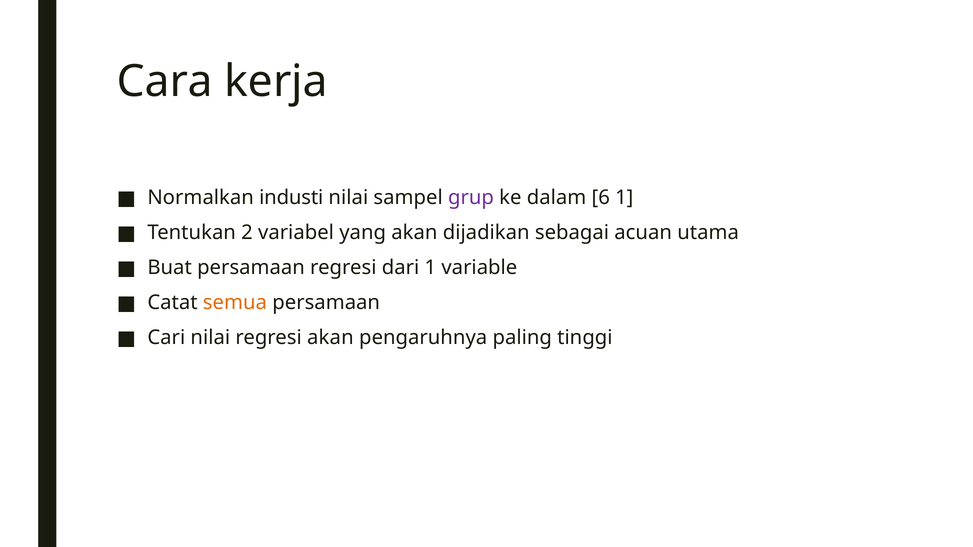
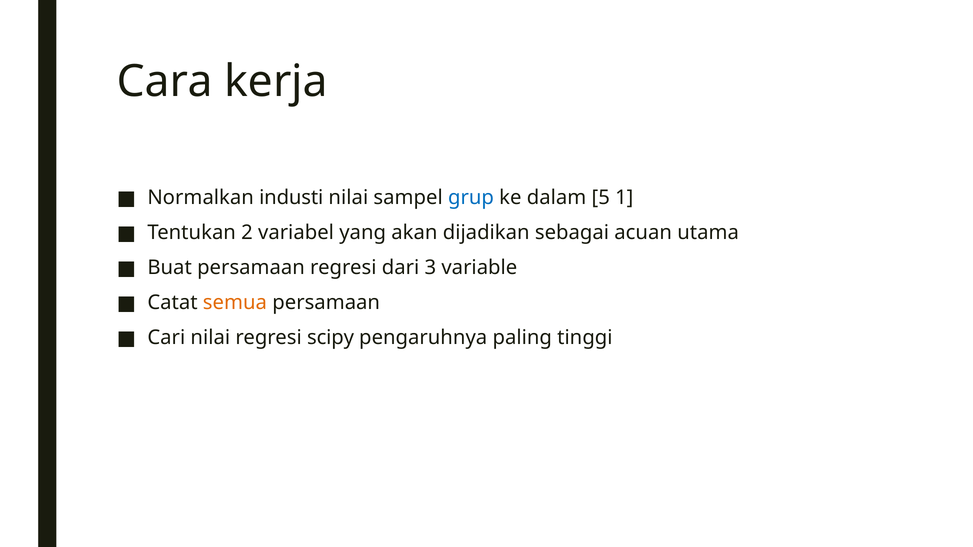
grup colour: purple -> blue
6: 6 -> 5
dari 1: 1 -> 3
regresi akan: akan -> scipy
